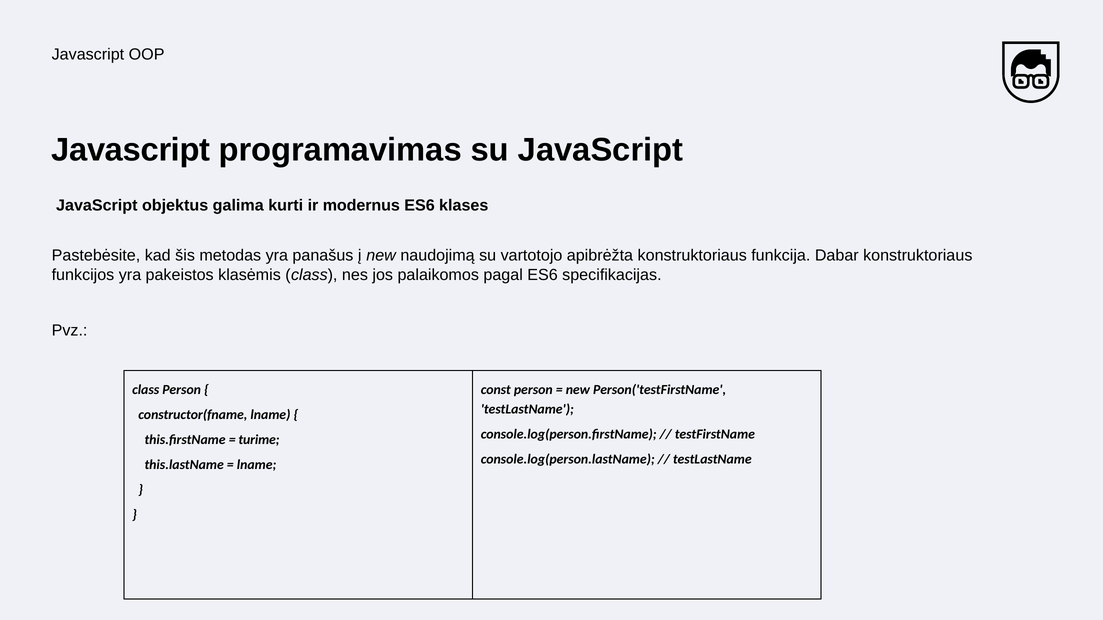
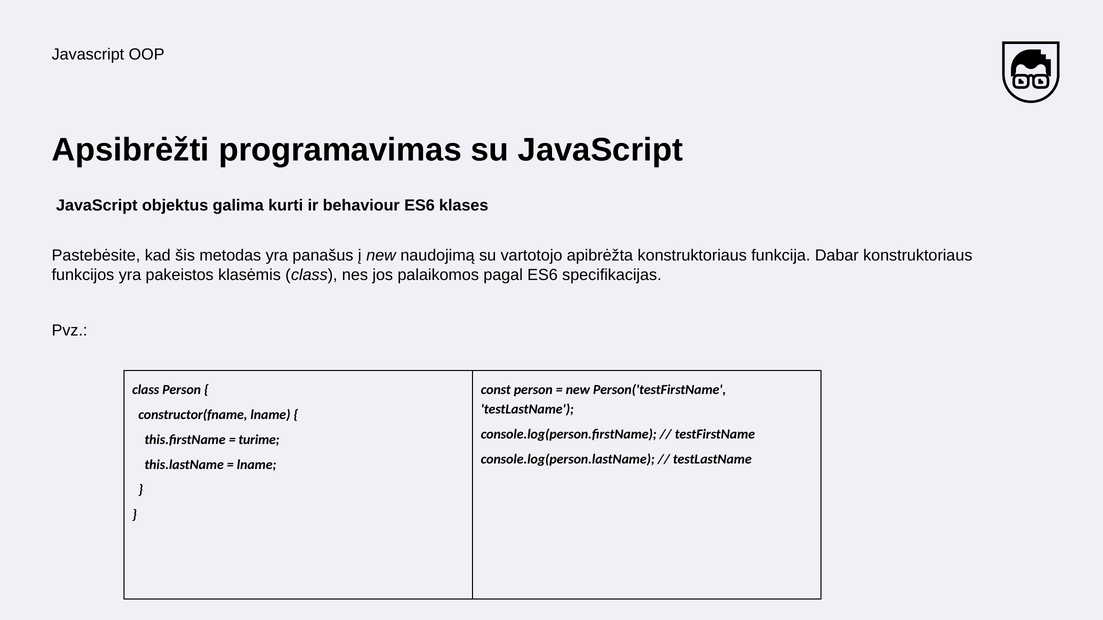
Javascript at (131, 150): Javascript -> Apsibrėžti
modernus: modernus -> behaviour
